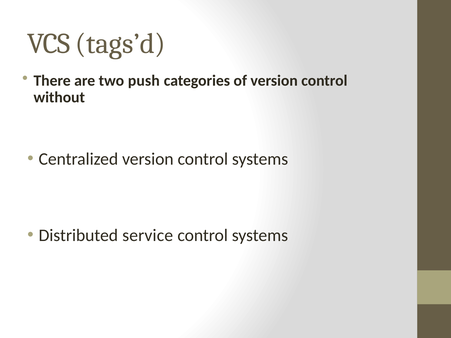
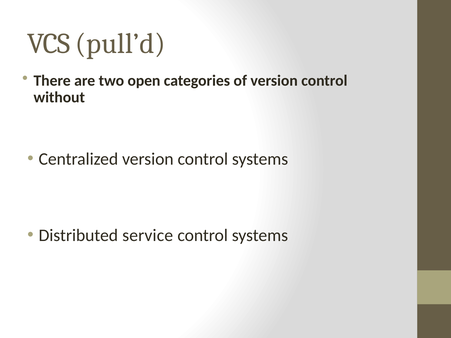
tags’d: tags’d -> pull’d
push: push -> open
